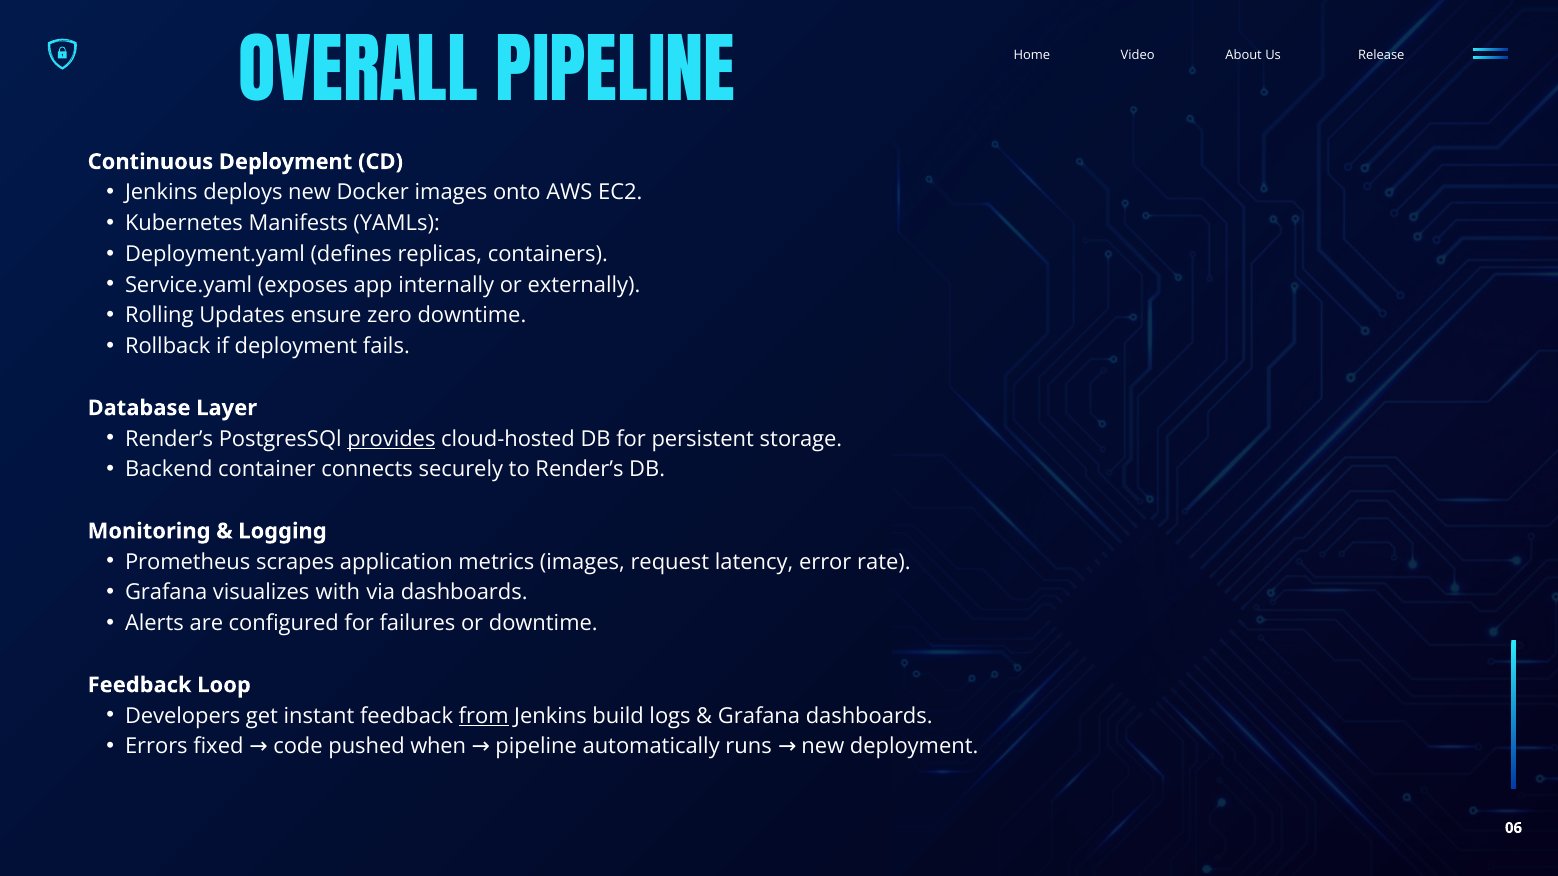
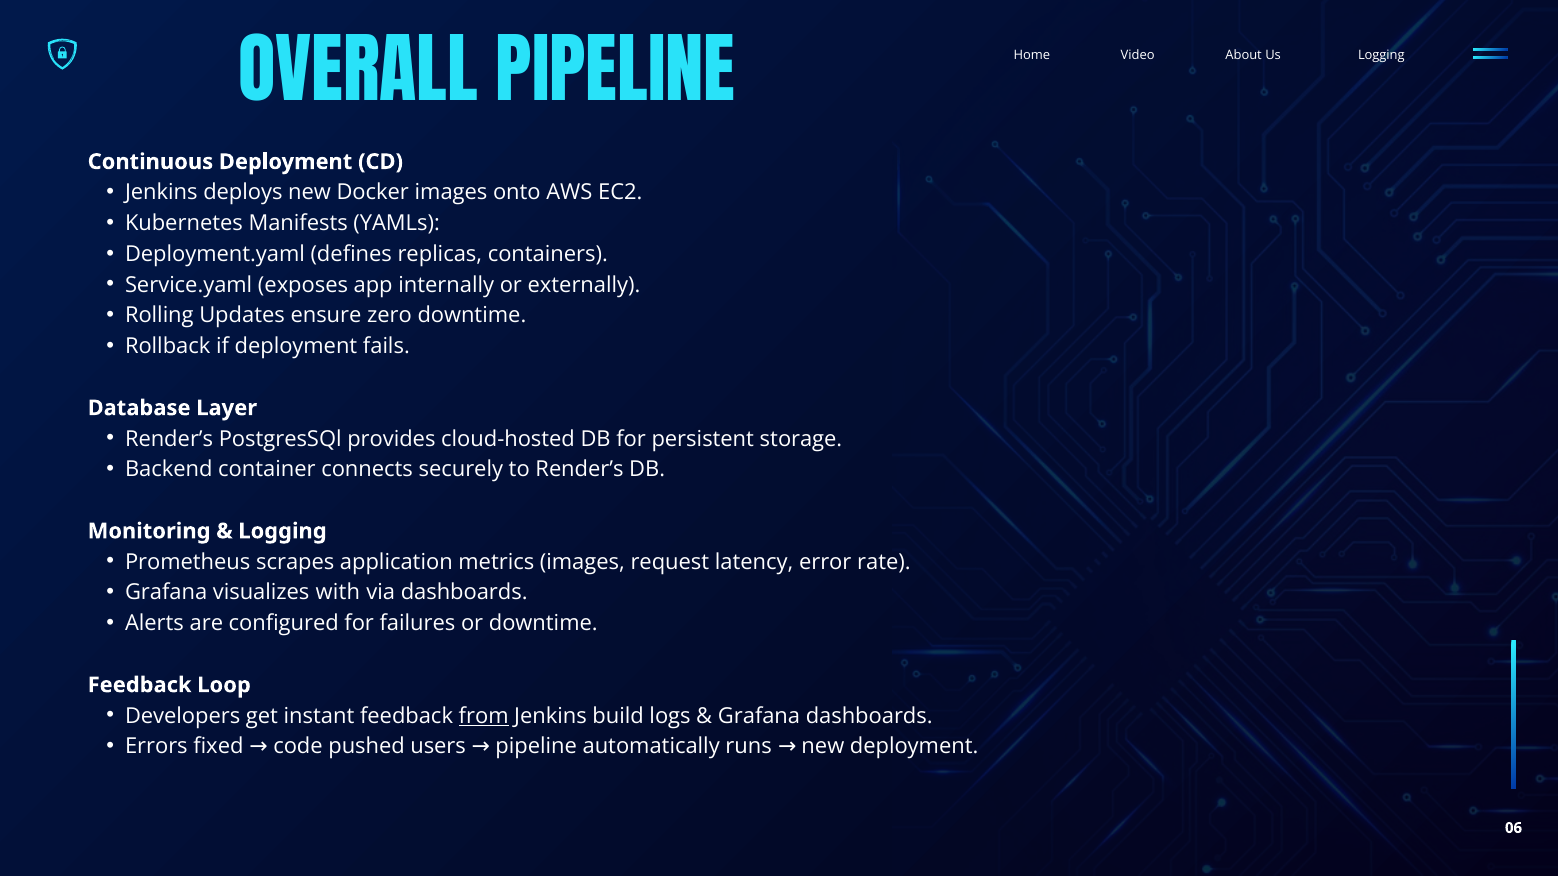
Release at (1381, 55): Release -> Logging
provides underline: present -> none
when: when -> users
